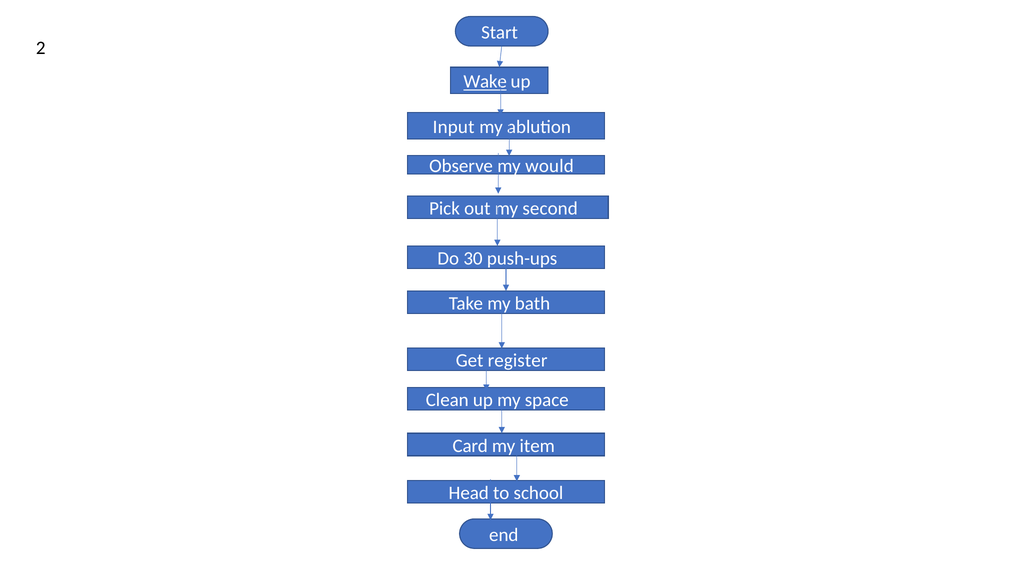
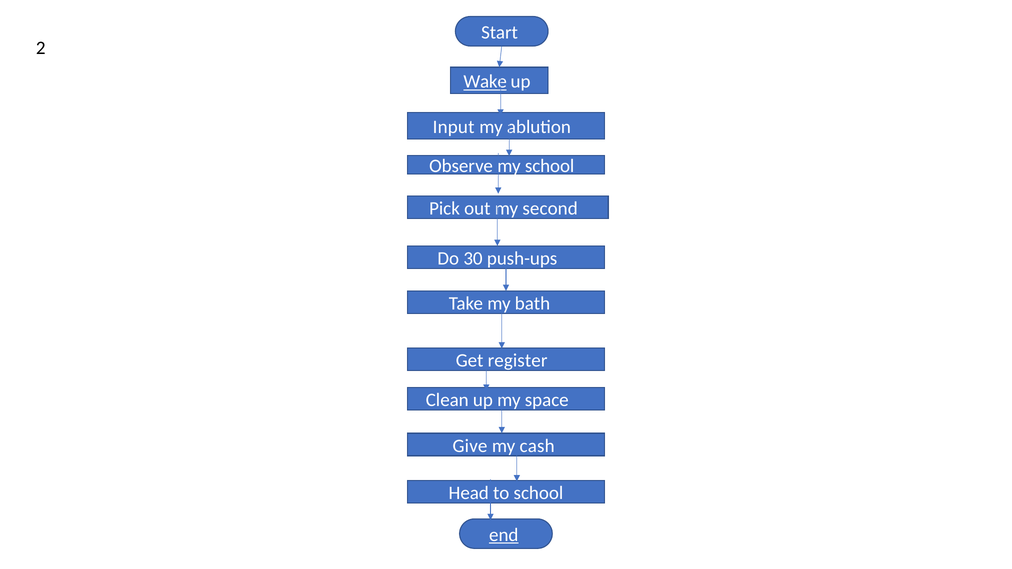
my would: would -> school
Card: Card -> Give
item: item -> cash
end underline: none -> present
